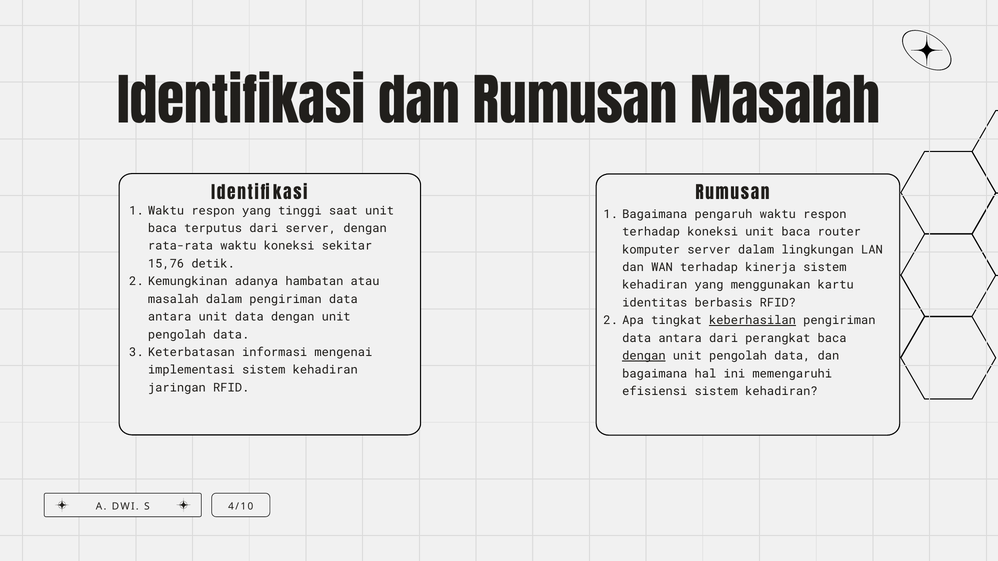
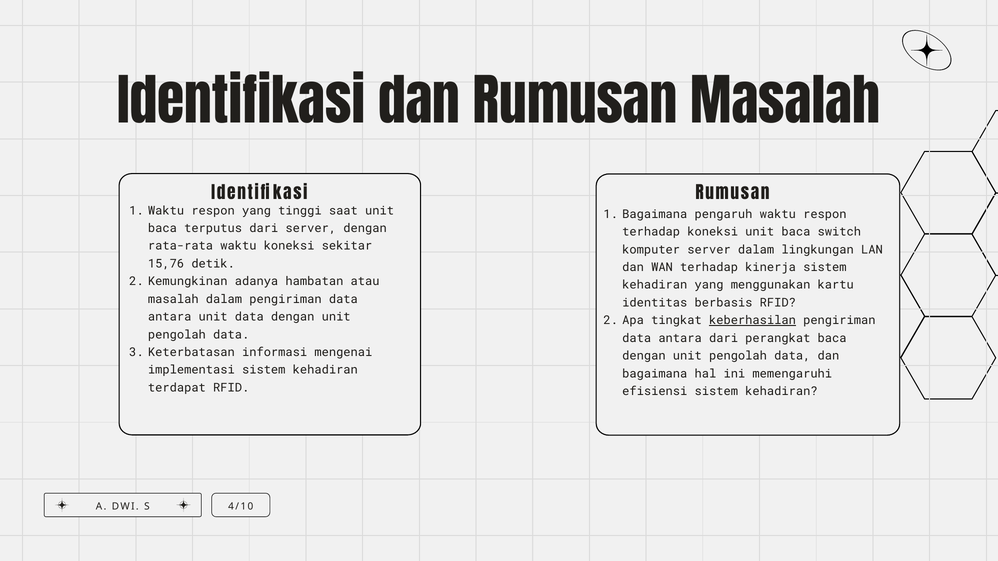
router: router -> switch
dengan at (644, 356) underline: present -> none
jaringan: jaringan -> terdapat
